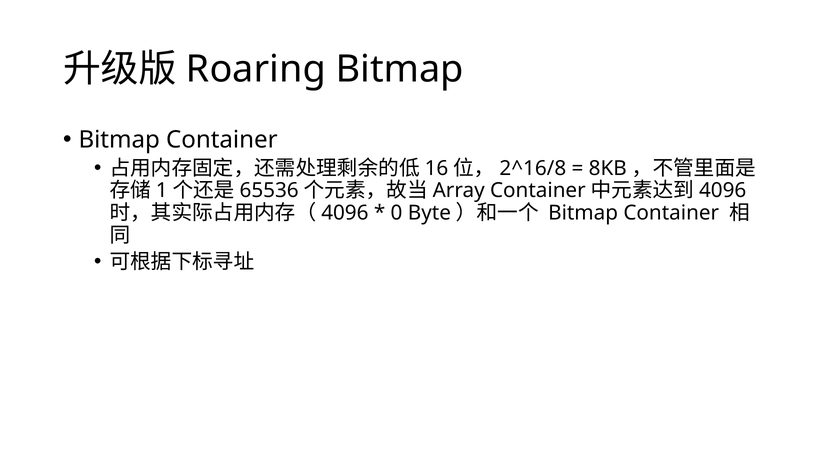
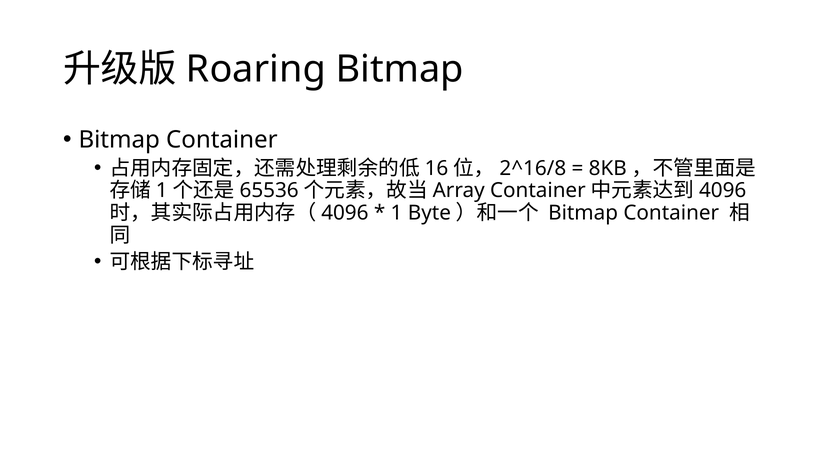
0 at (397, 213): 0 -> 1
